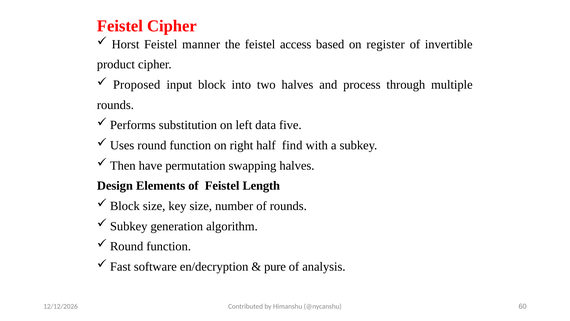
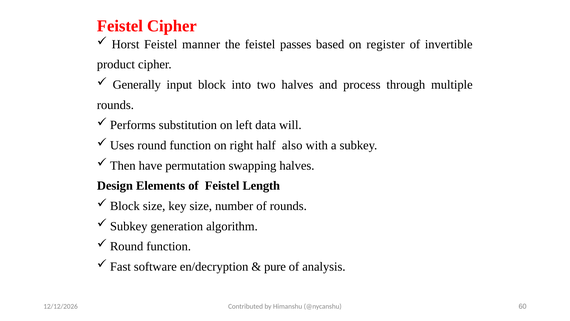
access: access -> passes
Proposed: Proposed -> Generally
five: five -> will
find: find -> also
